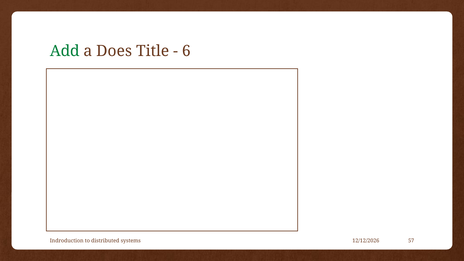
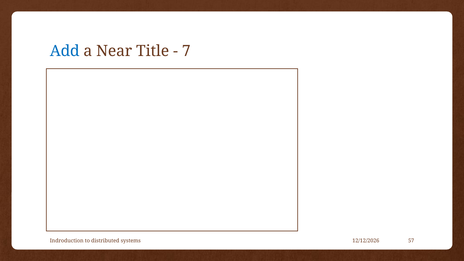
Add colour: green -> blue
Does: Does -> Near
6: 6 -> 7
